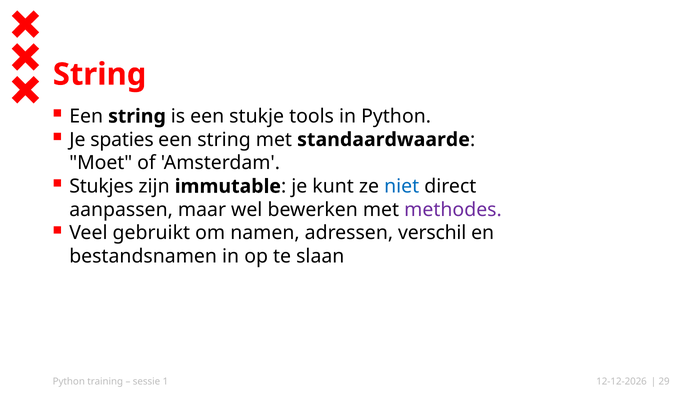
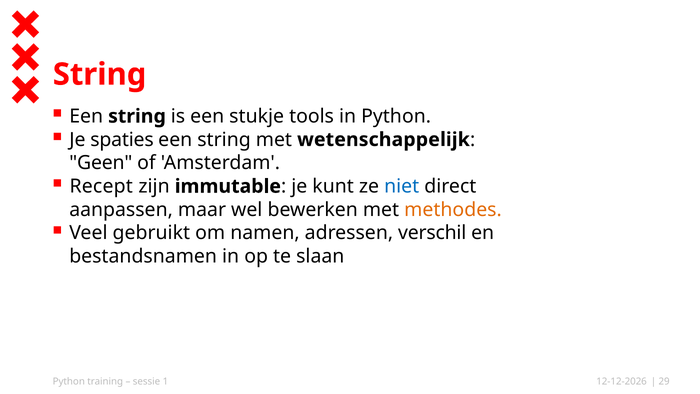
standaardwaarde: standaardwaarde -> wetenschappelijk
Moet: Moet -> Geen
Stukjes: Stukjes -> Recept
methodes colour: purple -> orange
